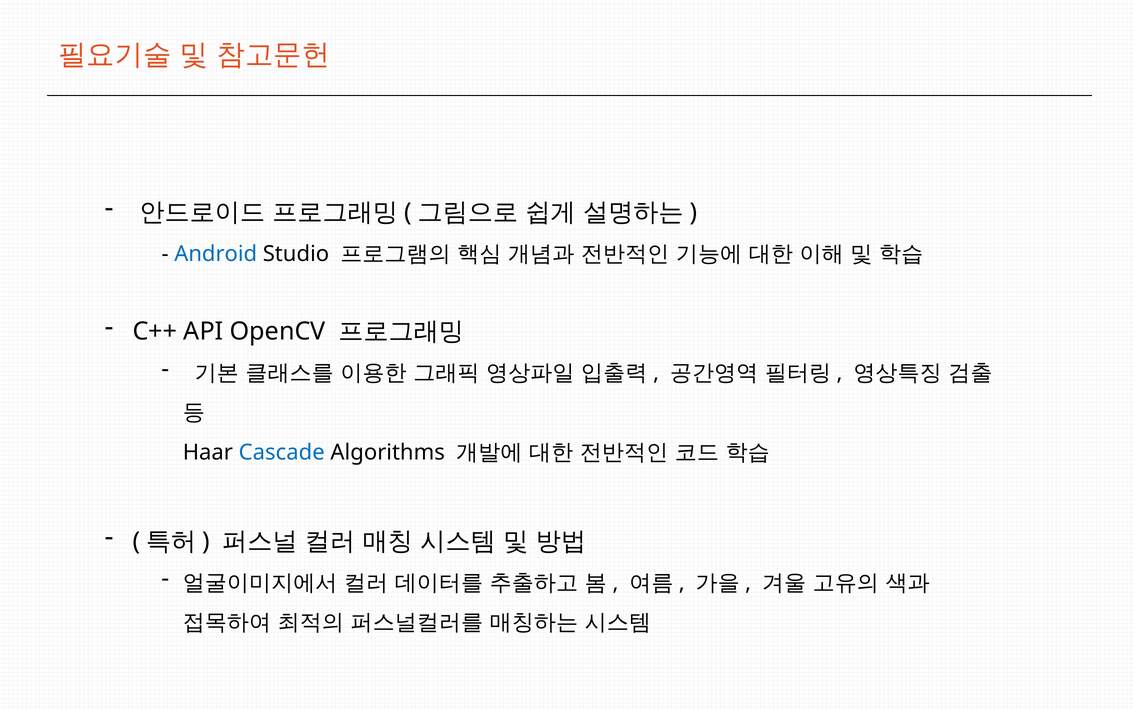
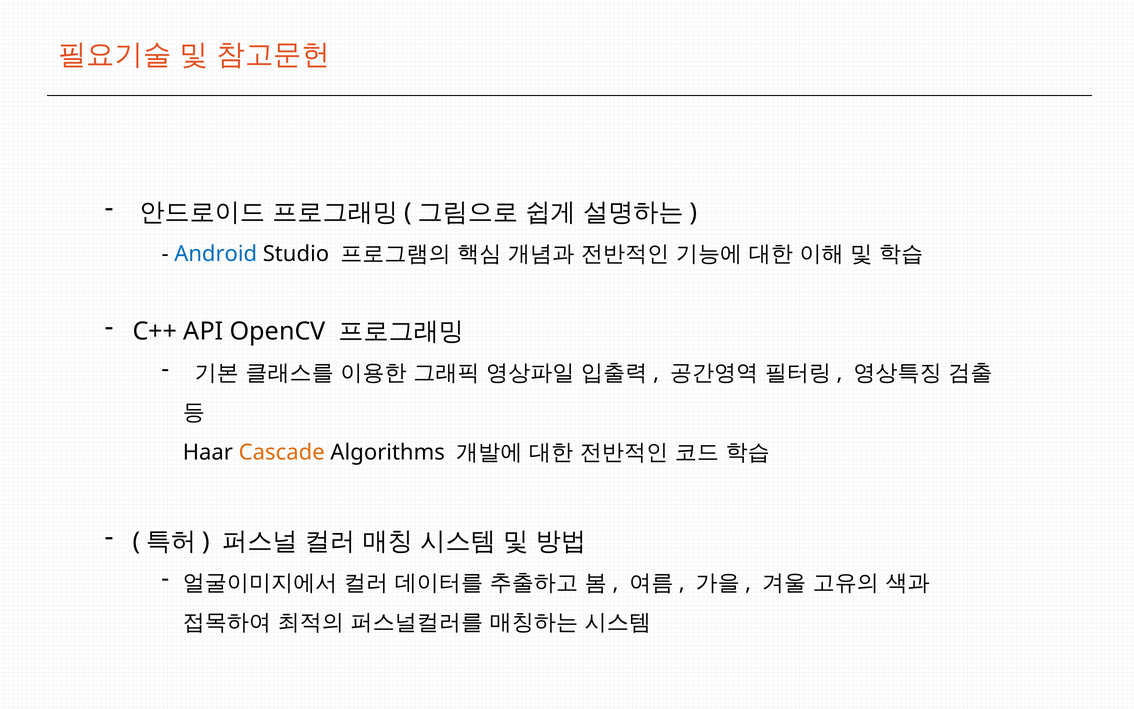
Cascade colour: blue -> orange
